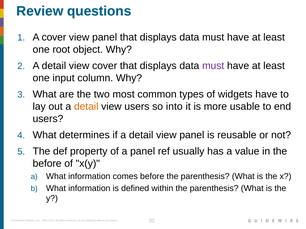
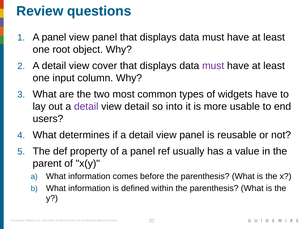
cover at (54, 37): cover -> panel
detail at (86, 107) colour: orange -> purple
view users: users -> detail
before at (47, 164): before -> parent
